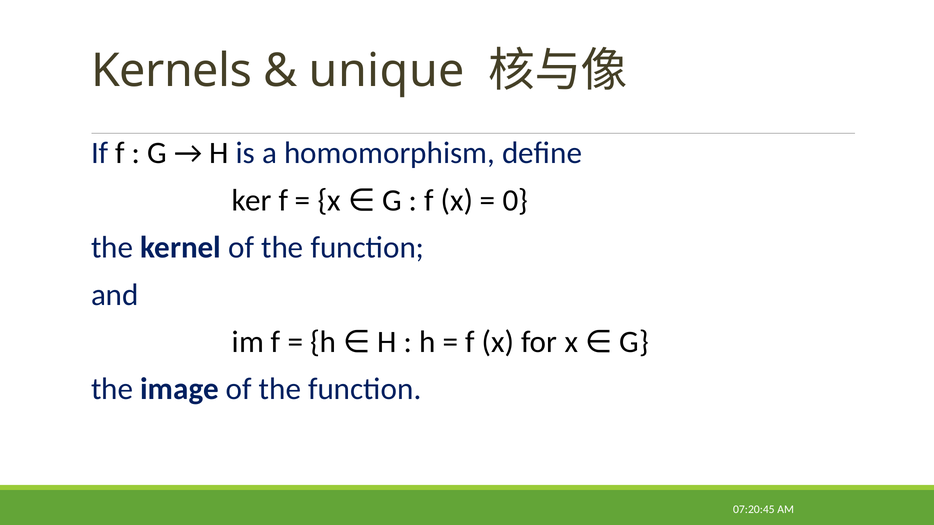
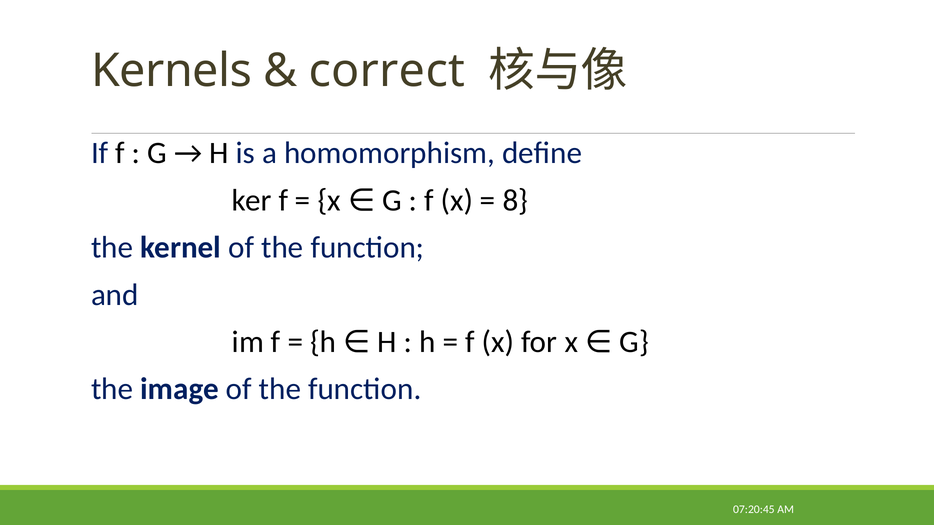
unique: unique -> correct
0: 0 -> 8
